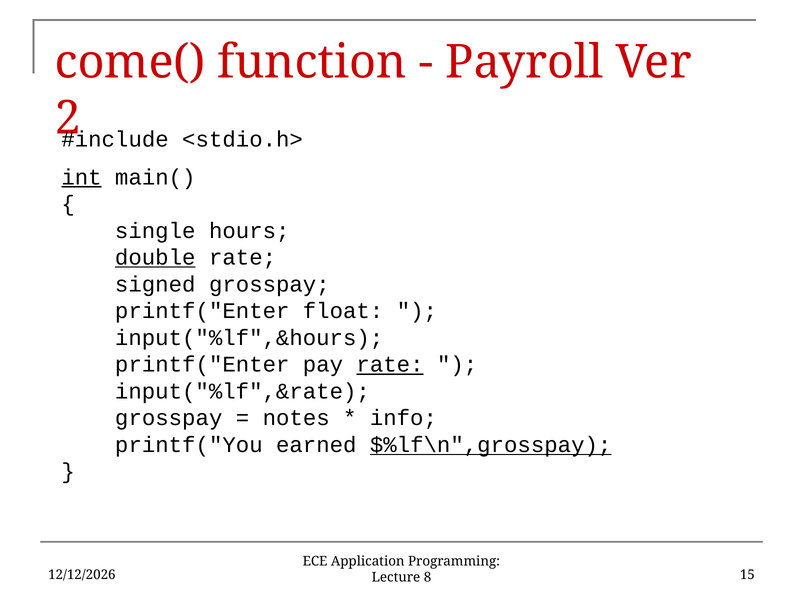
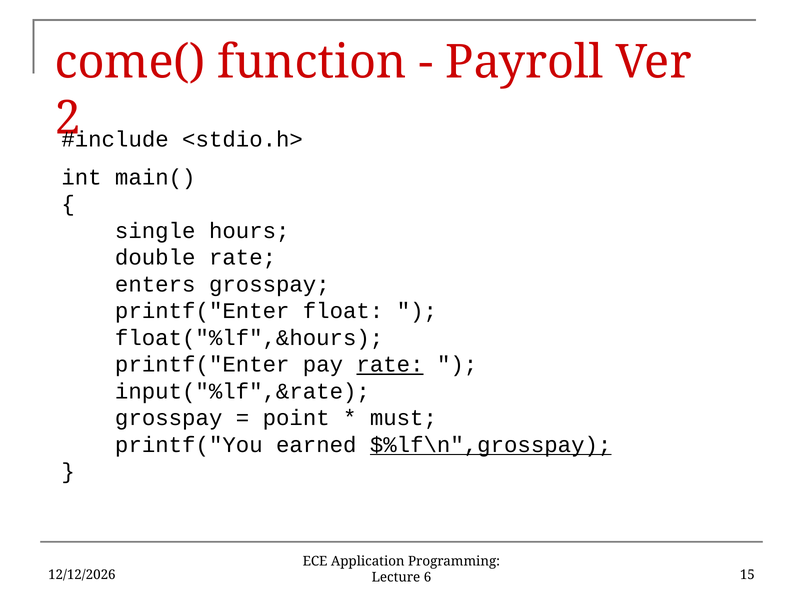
int underline: present -> none
double underline: present -> none
signed: signed -> enters
input("%lf",&hours: input("%lf",&hours -> float("%lf",&hours
notes: notes -> point
info: info -> must
8: 8 -> 6
